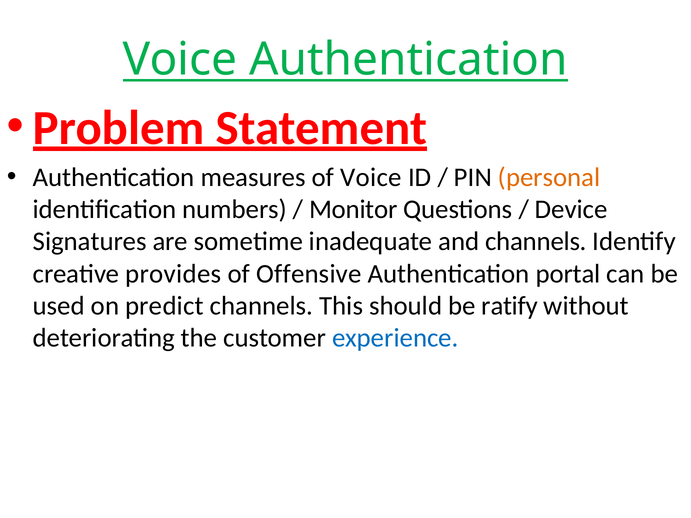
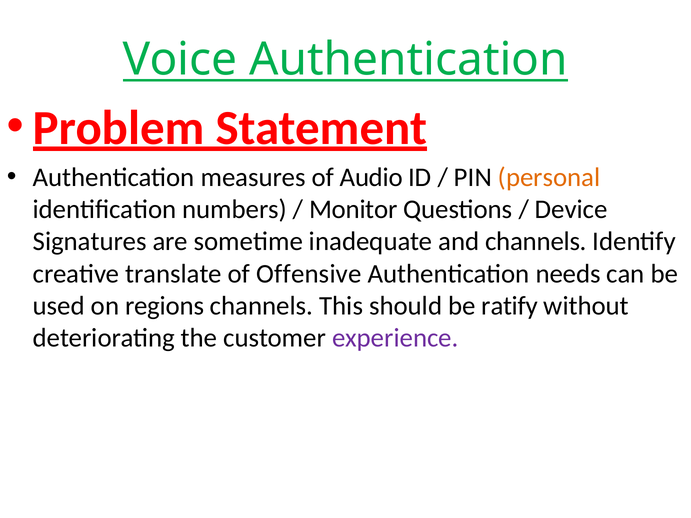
of Voice: Voice -> Audio
provides: provides -> translate
portal: portal -> needs
predict: predict -> regions
experience colour: blue -> purple
